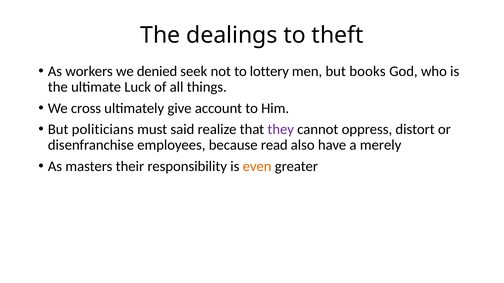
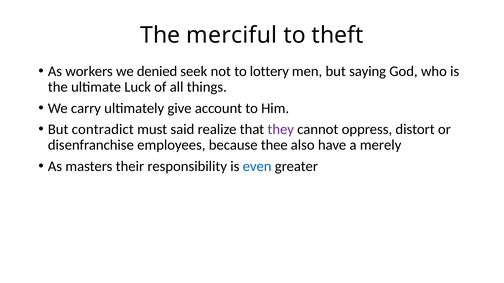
dealings: dealings -> merciful
books: books -> saying
cross: cross -> carry
politicians: politicians -> contradict
read: read -> thee
even colour: orange -> blue
